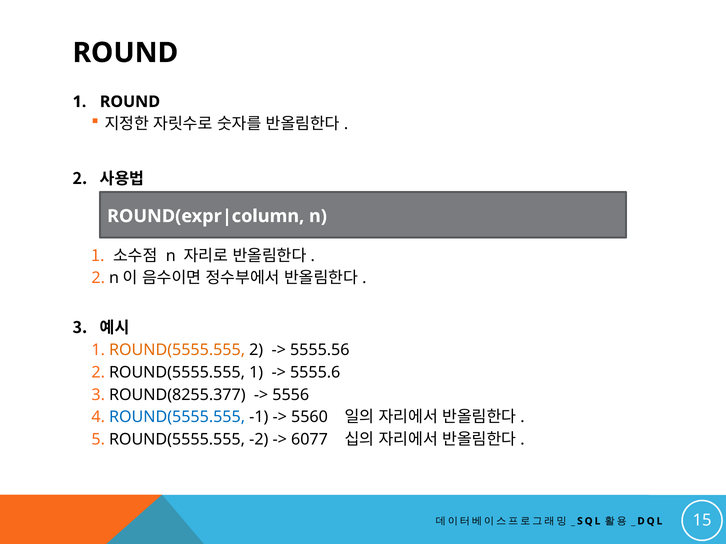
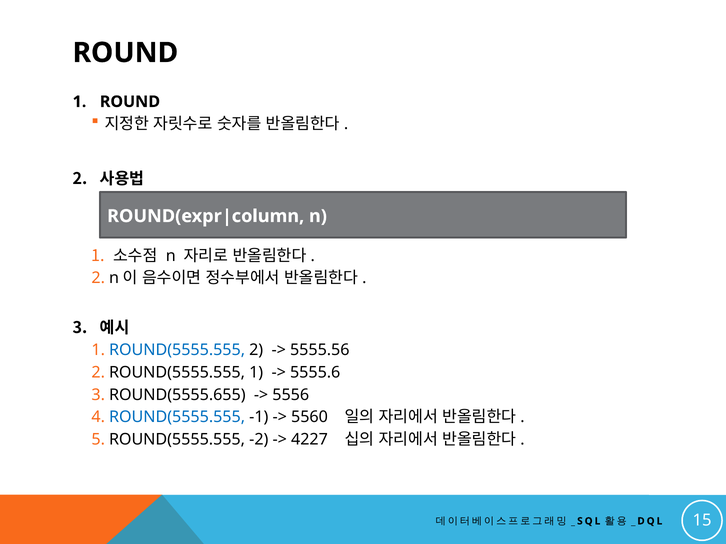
ROUND(5555.555 at (177, 350) colour: orange -> blue
ROUND(8255.377: ROUND(8255.377 -> ROUND(5555.655
6077: 6077 -> 4227
